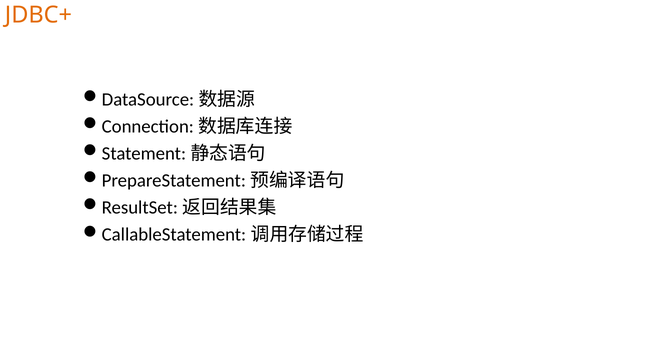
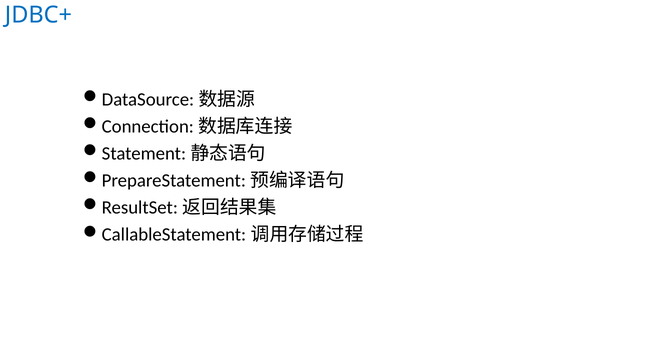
JDBC+ colour: orange -> blue
